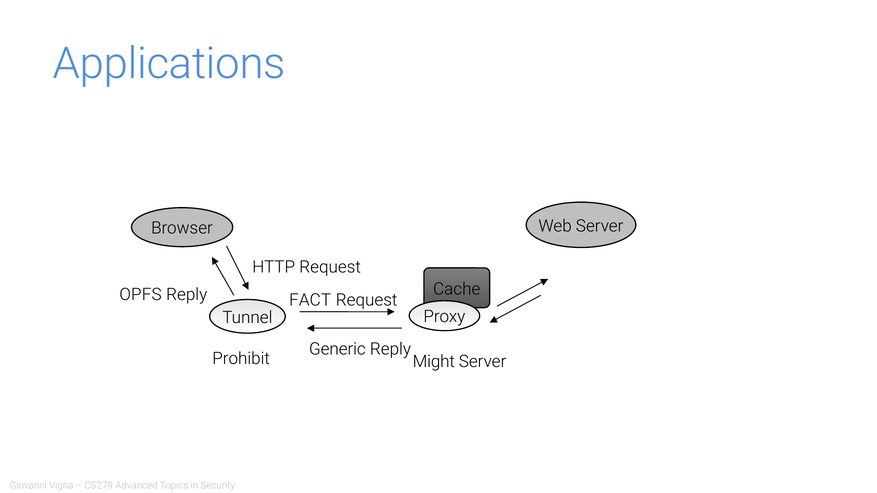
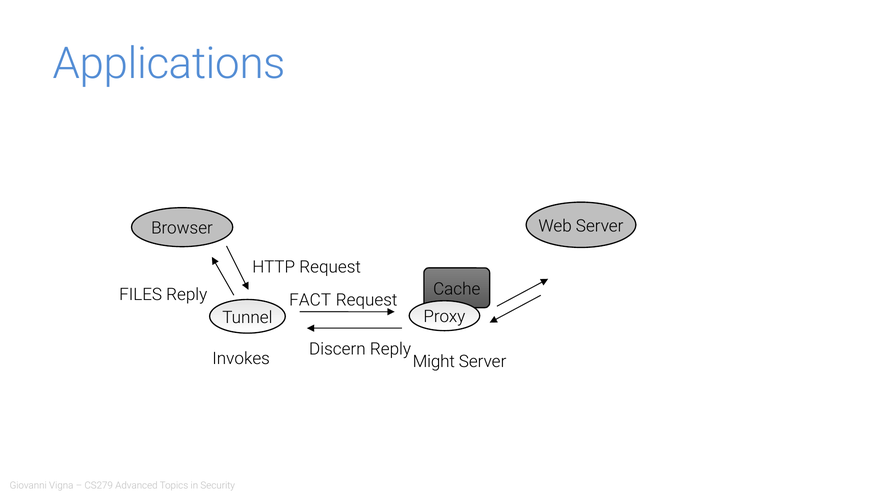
OPFS: OPFS -> FILES
Generic: Generic -> Discern
Prohibit: Prohibit -> Invokes
